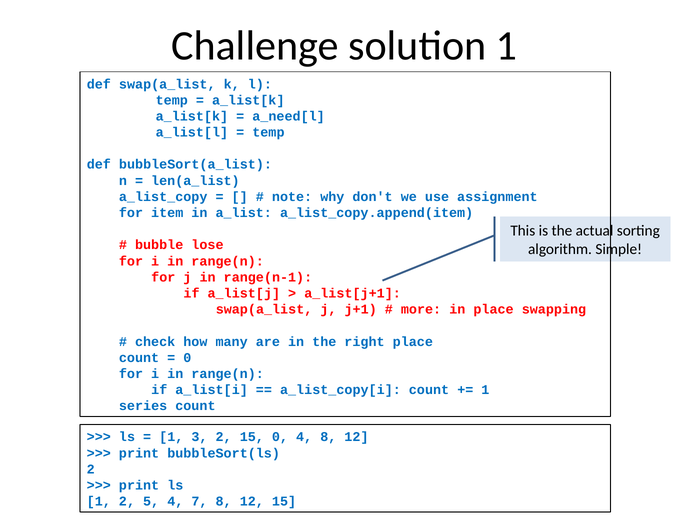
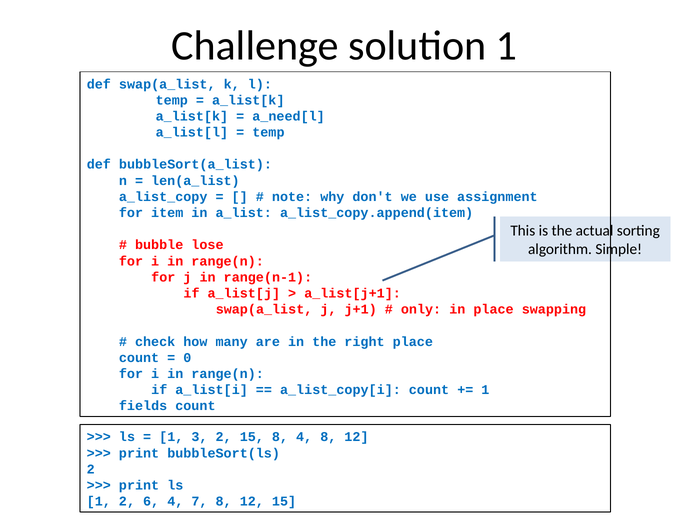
more: more -> only
series: series -> fields
15 0: 0 -> 8
5: 5 -> 6
